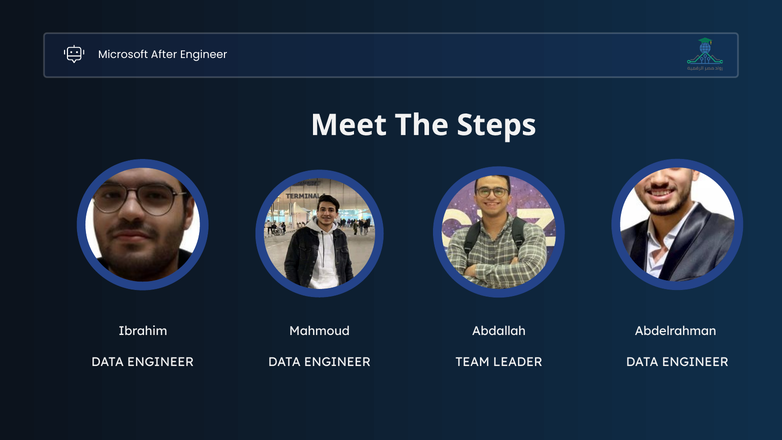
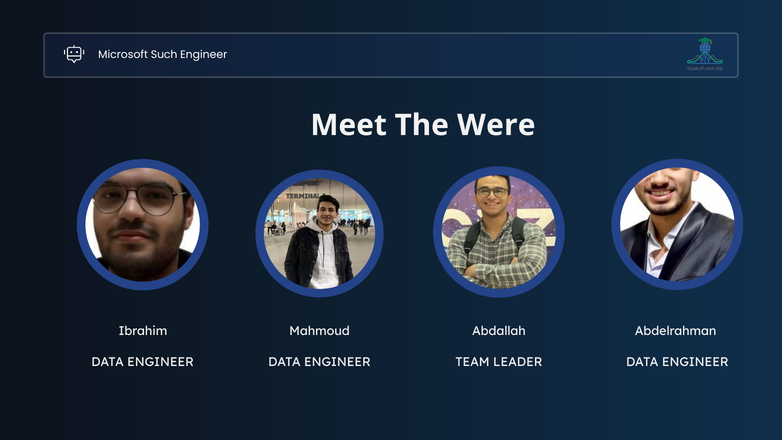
After: After -> Such
Steps: Steps -> Were
